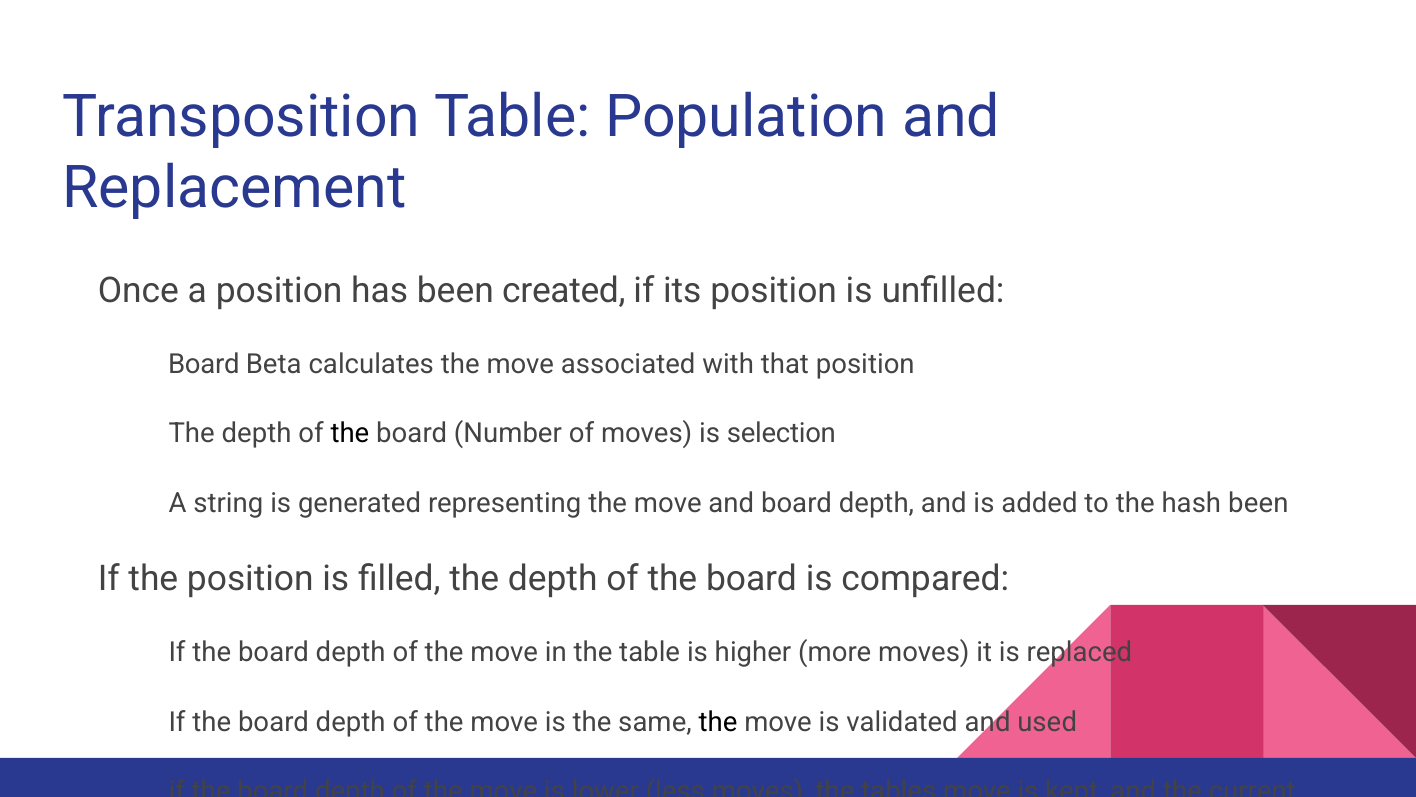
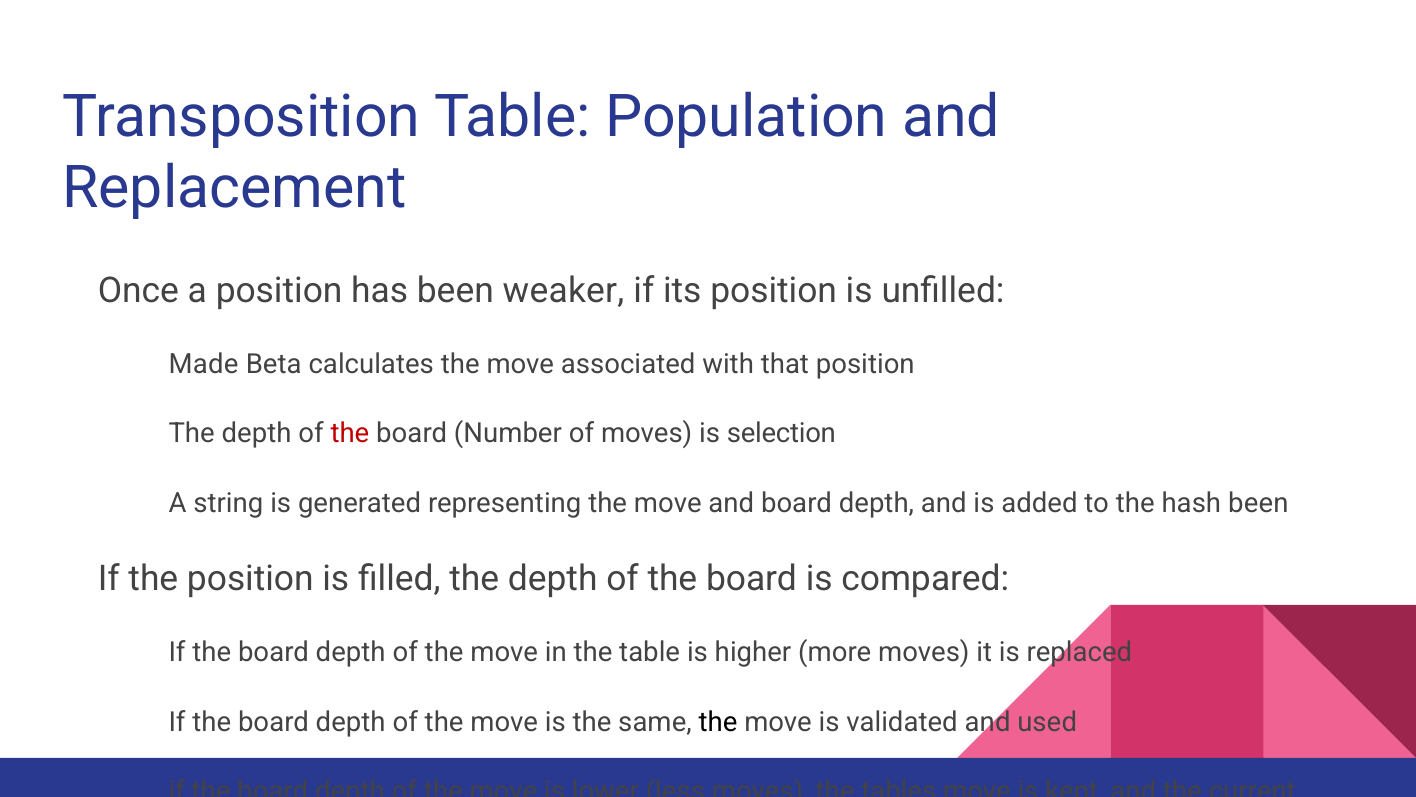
created: created -> weaker
Board at (204, 364): Board -> Made
the at (350, 433) colour: black -> red
